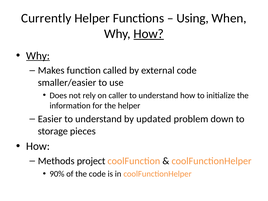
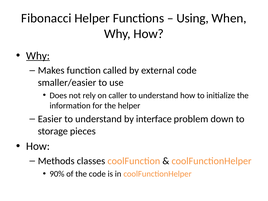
Currently: Currently -> Fibonacci
How at (149, 34) underline: present -> none
updated: updated -> interface
project: project -> classes
